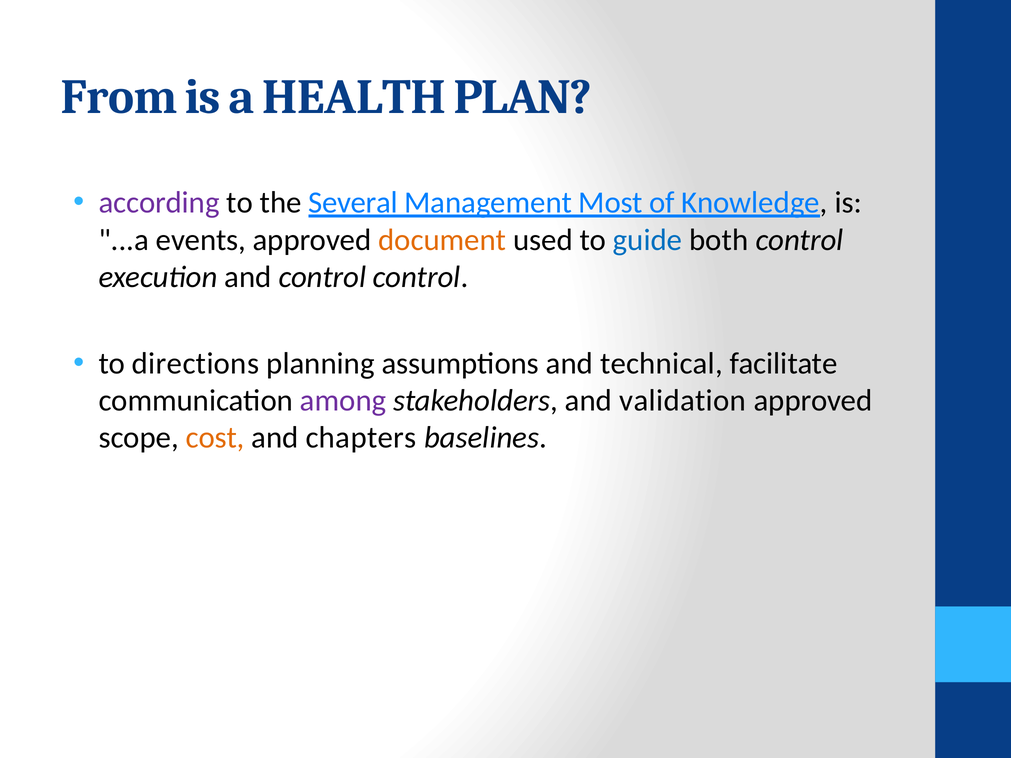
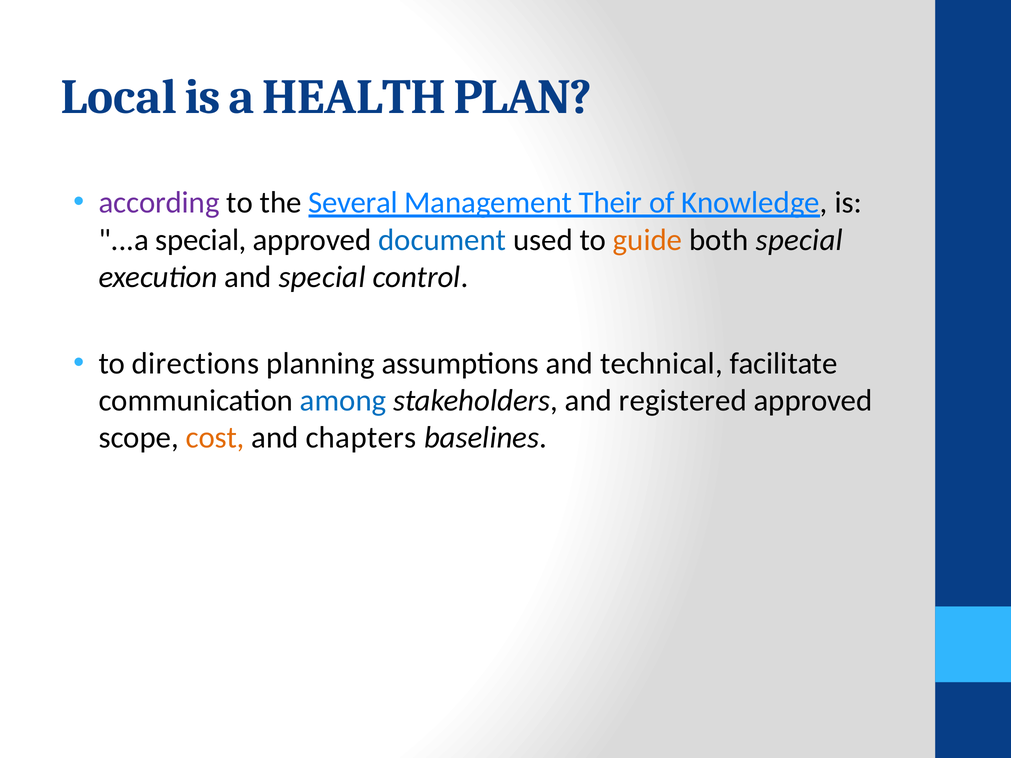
From: From -> Local
Most: Most -> Their
...a events: events -> special
document colour: orange -> blue
guide colour: blue -> orange
both control: control -> special
and control: control -> special
among colour: purple -> blue
validation: validation -> registered
